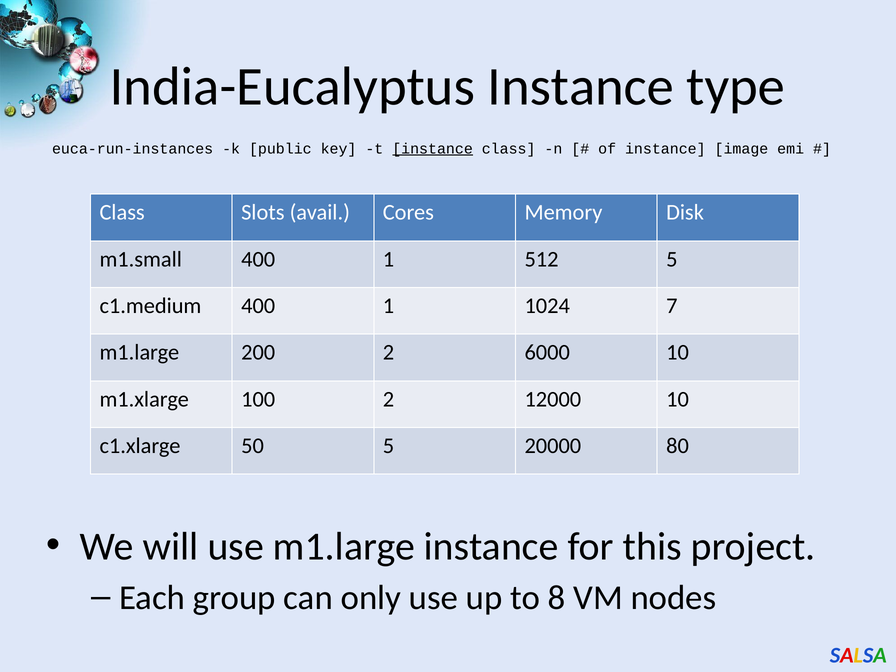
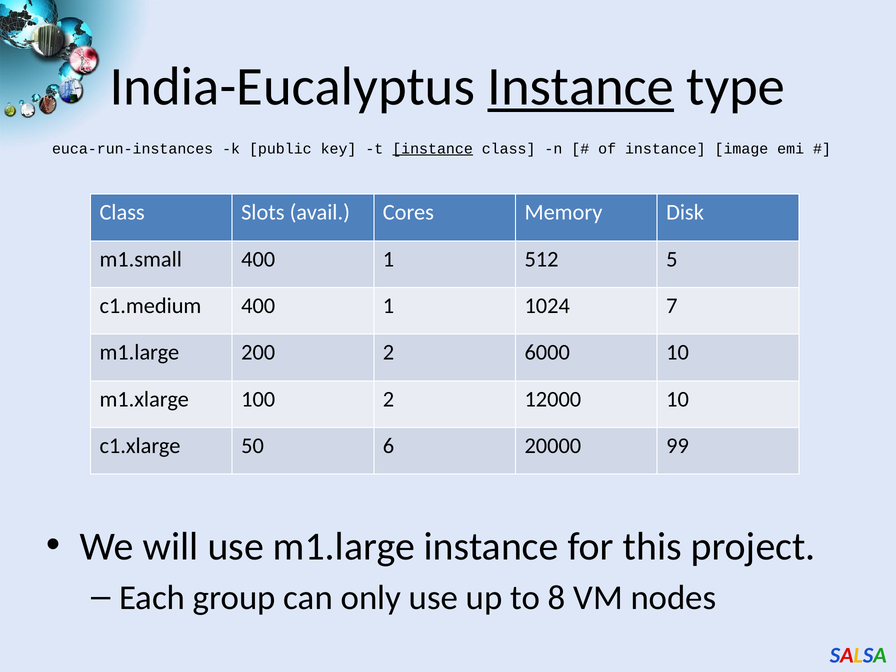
Instance at (581, 87) underline: none -> present
50 5: 5 -> 6
80: 80 -> 99
